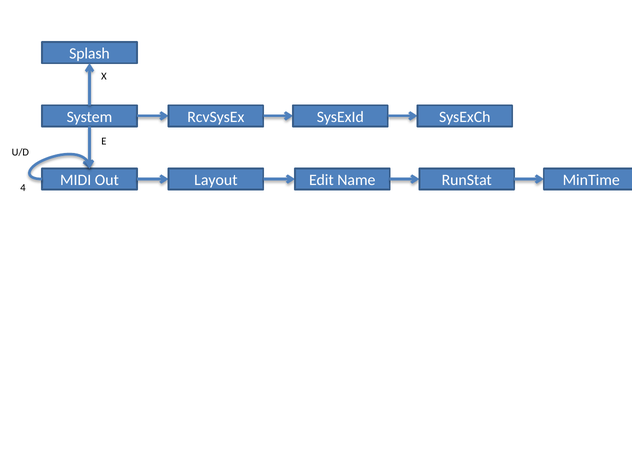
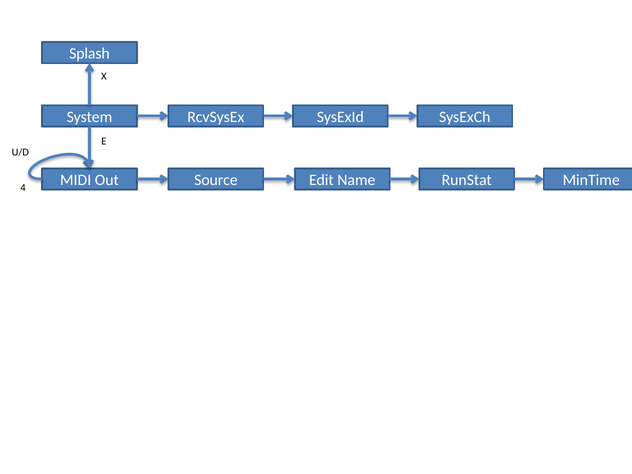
Layout: Layout -> Source
